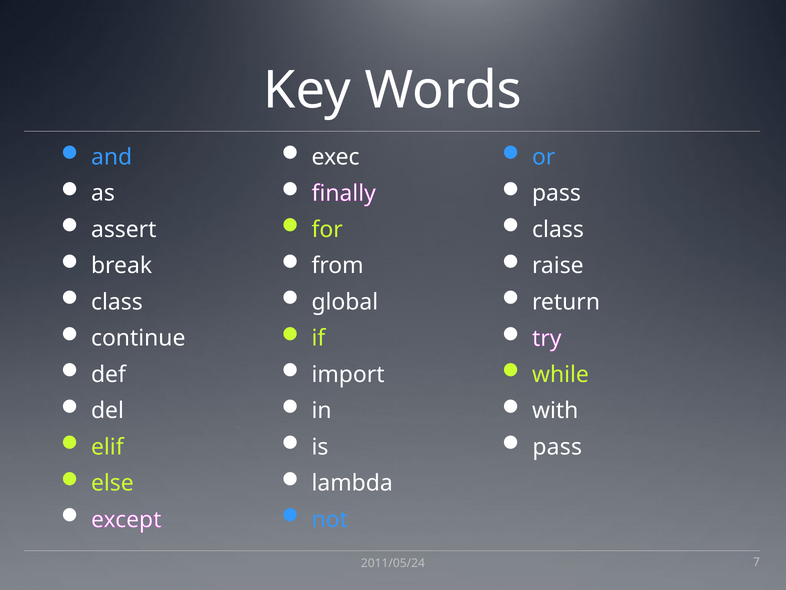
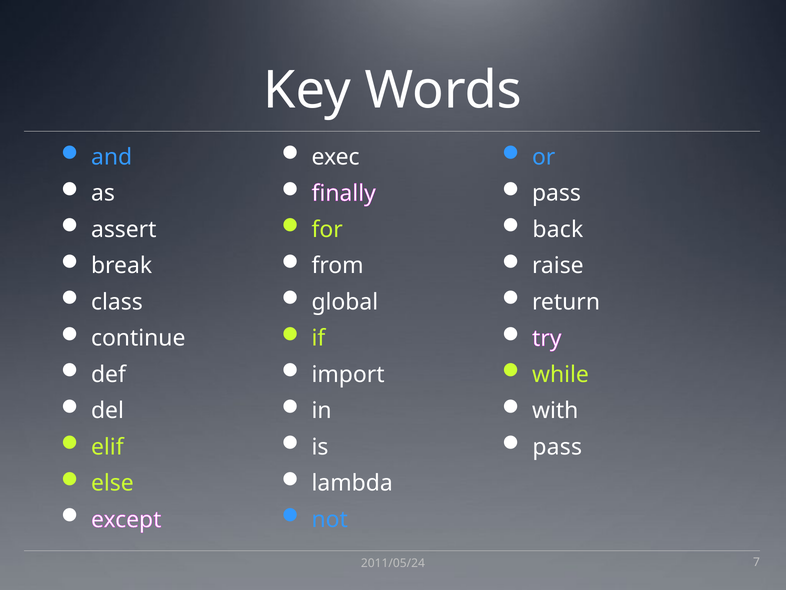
class at (558, 229): class -> back
